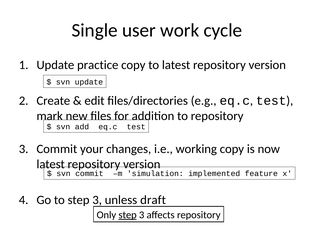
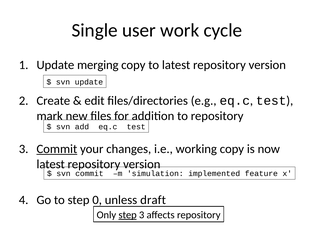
practice: practice -> merging
Commit at (57, 149) underline: none -> present
to step 3: 3 -> 0
